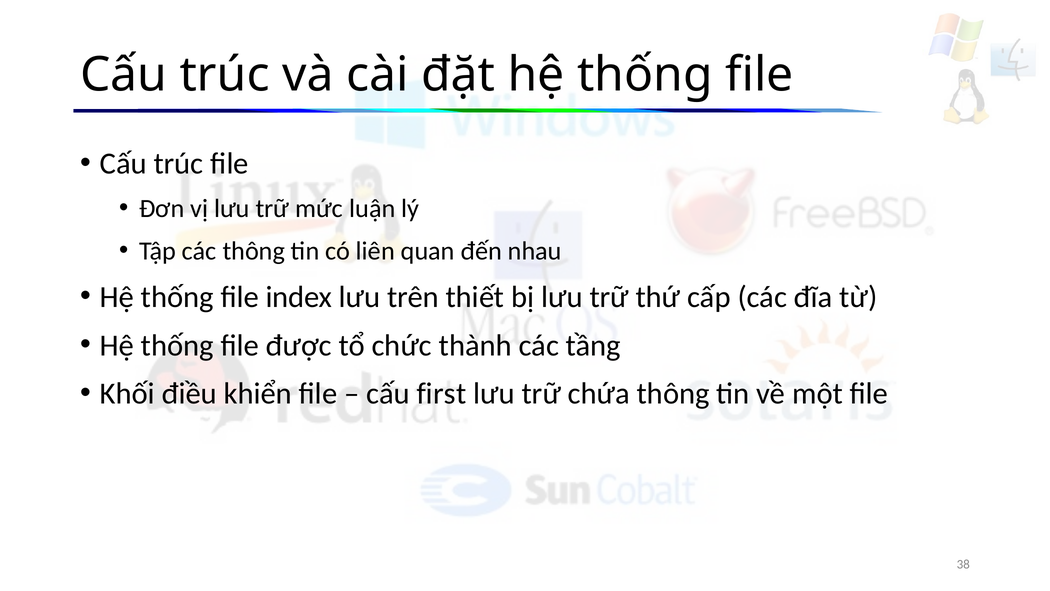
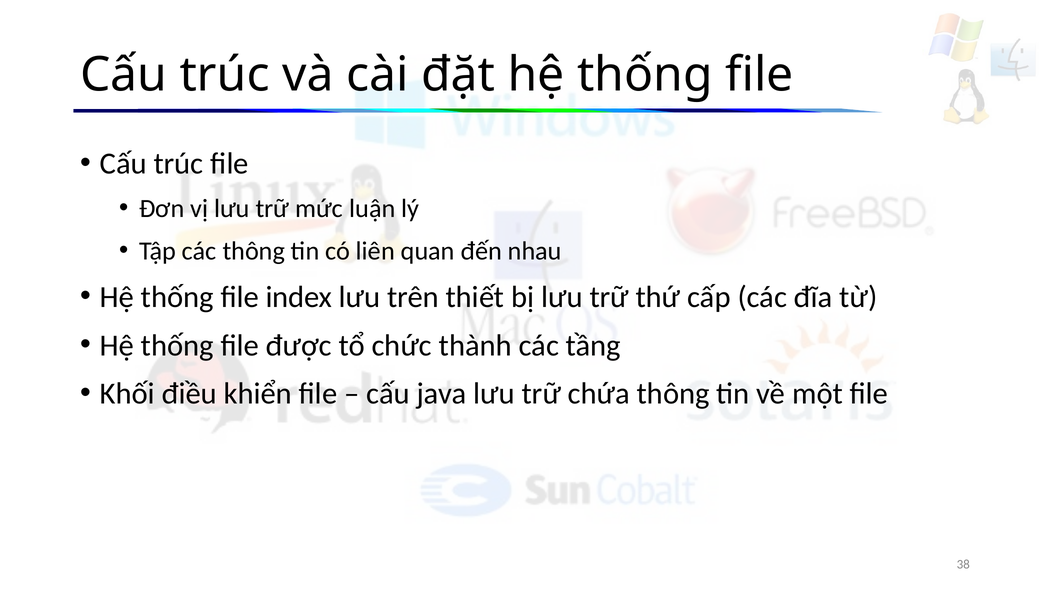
first: first -> java
